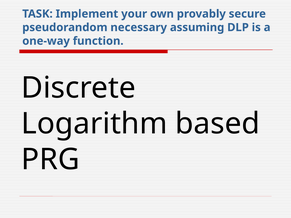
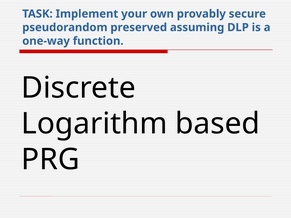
necessary: necessary -> preserved
